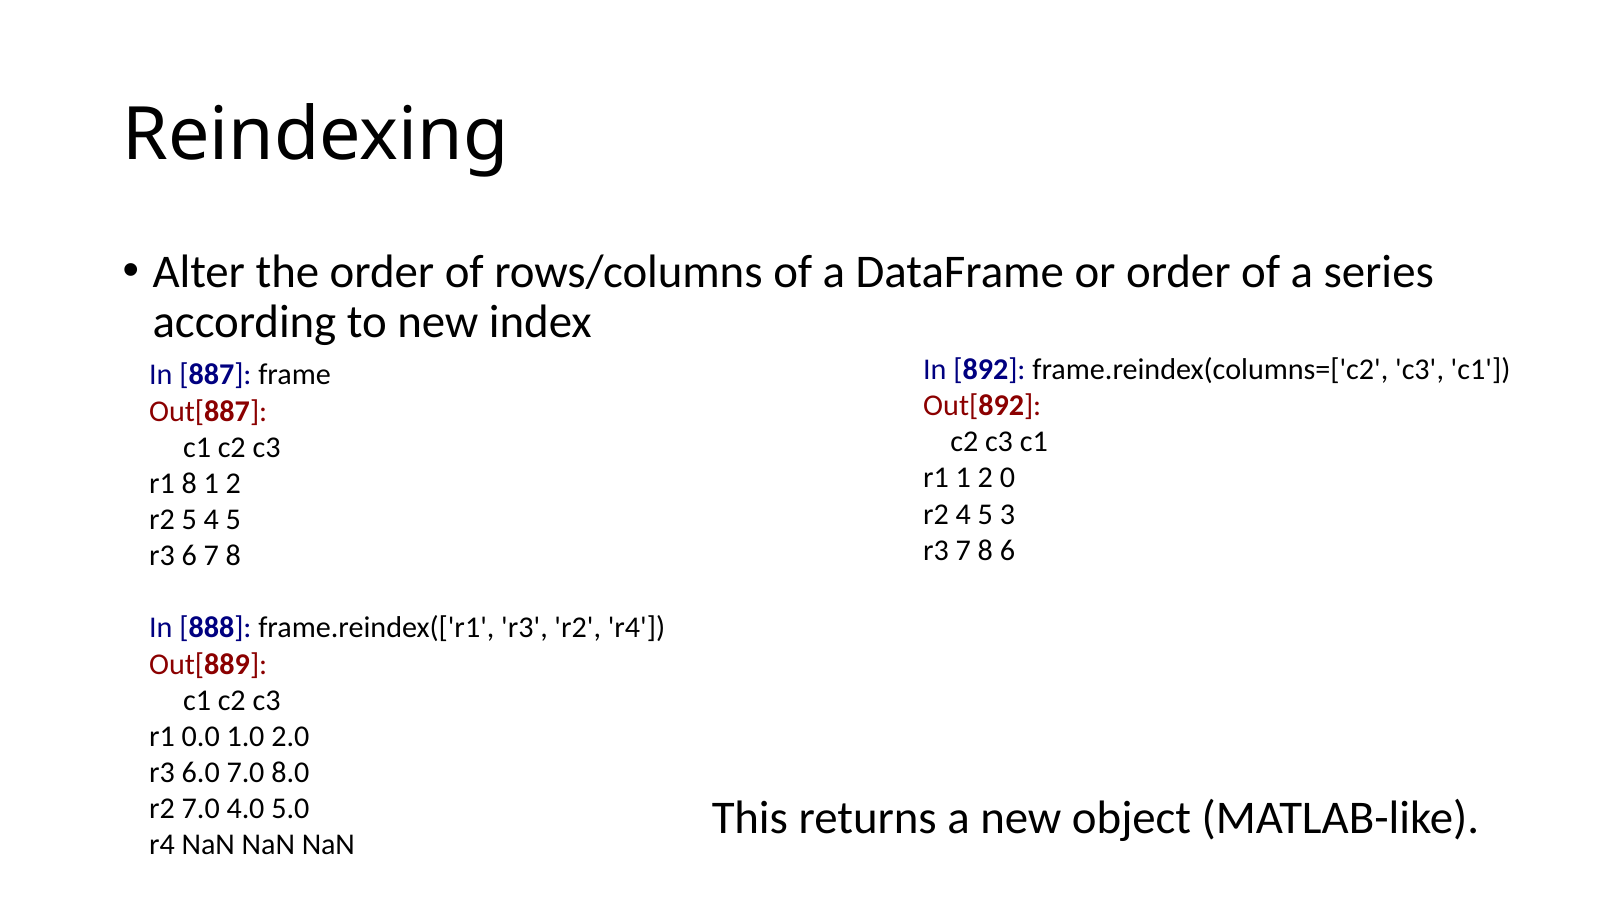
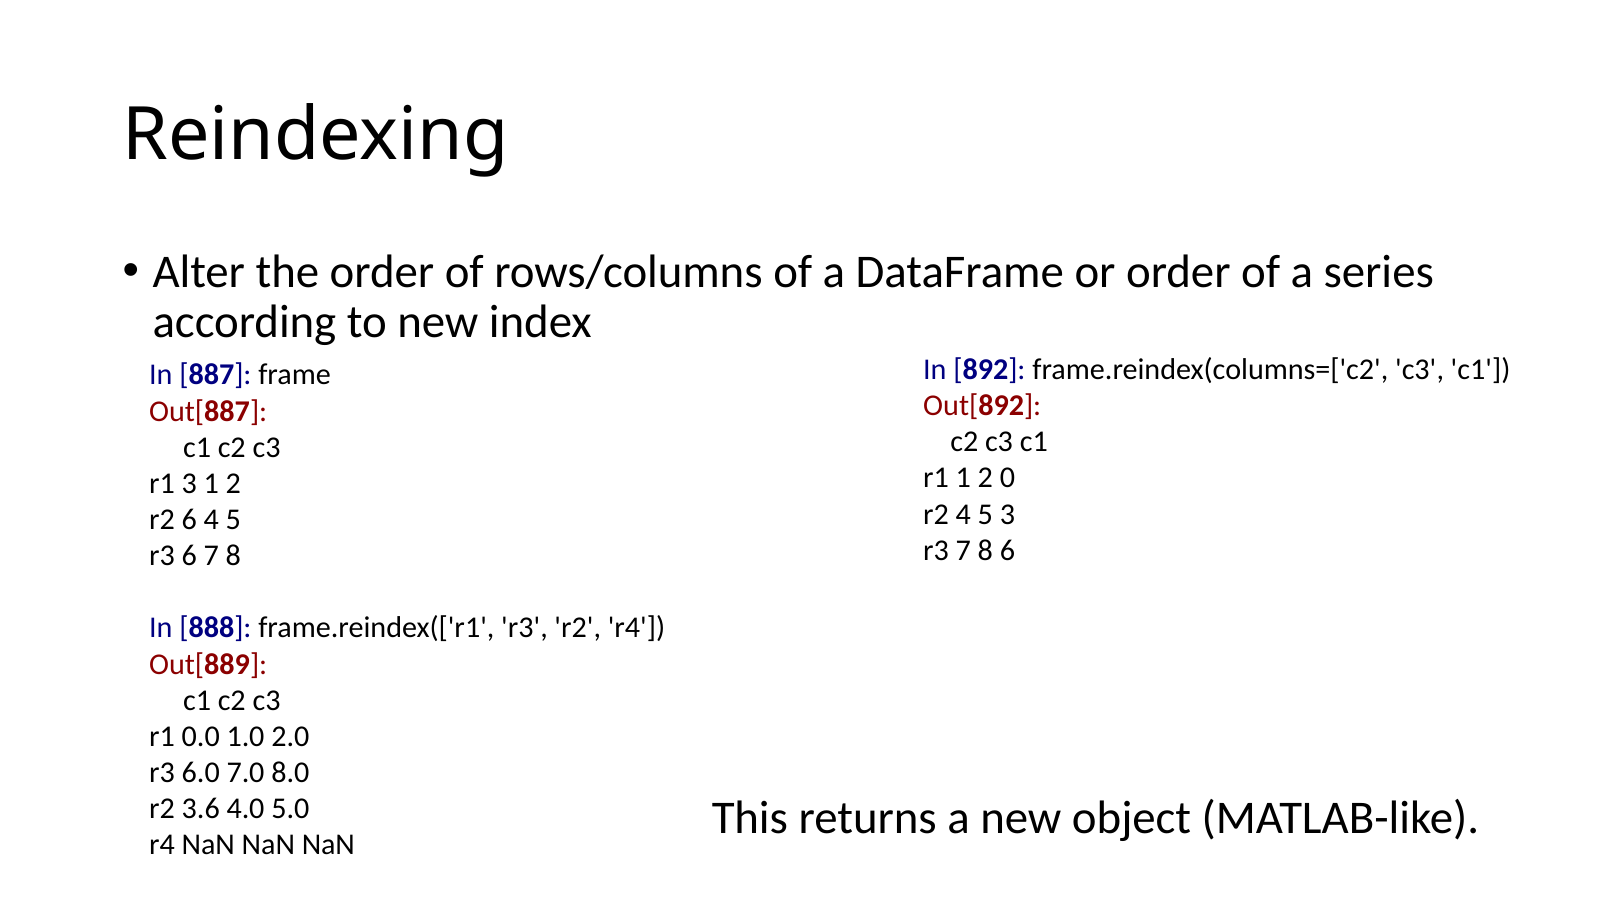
r1 8: 8 -> 3
r2 5: 5 -> 6
r2 7.0: 7.0 -> 3.6
